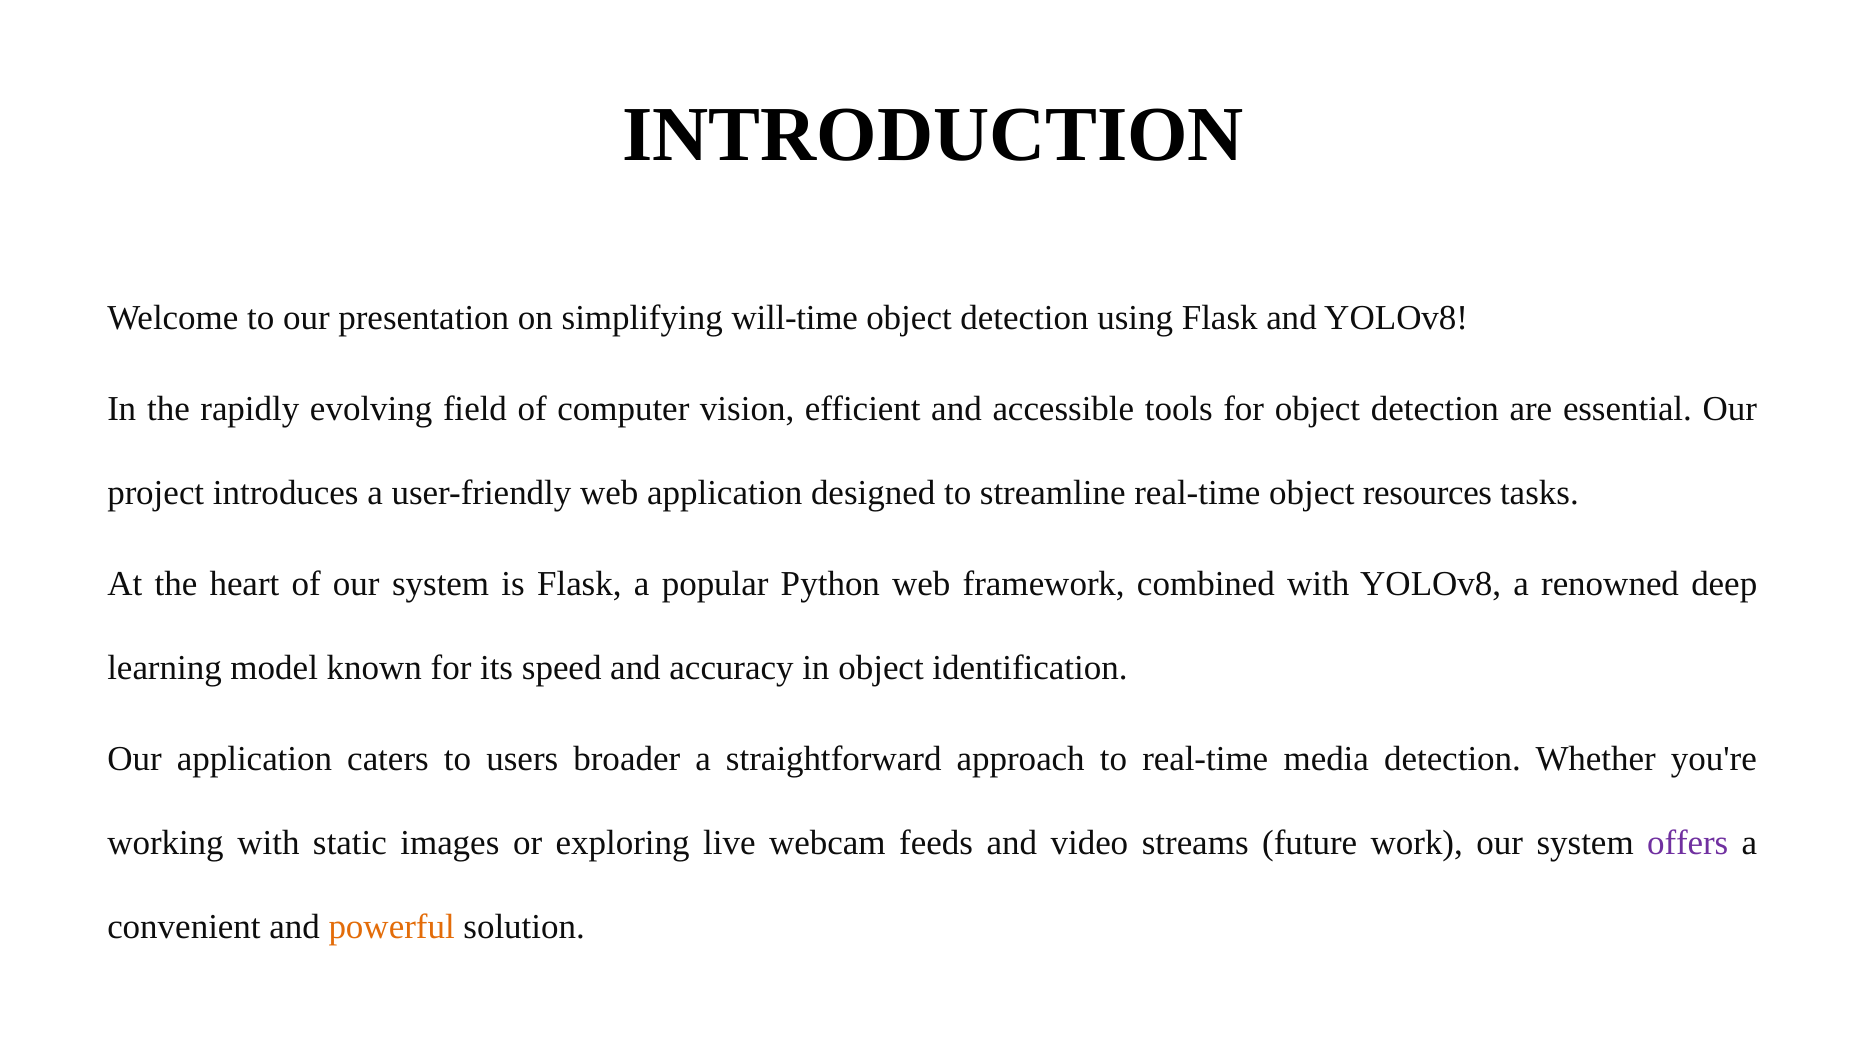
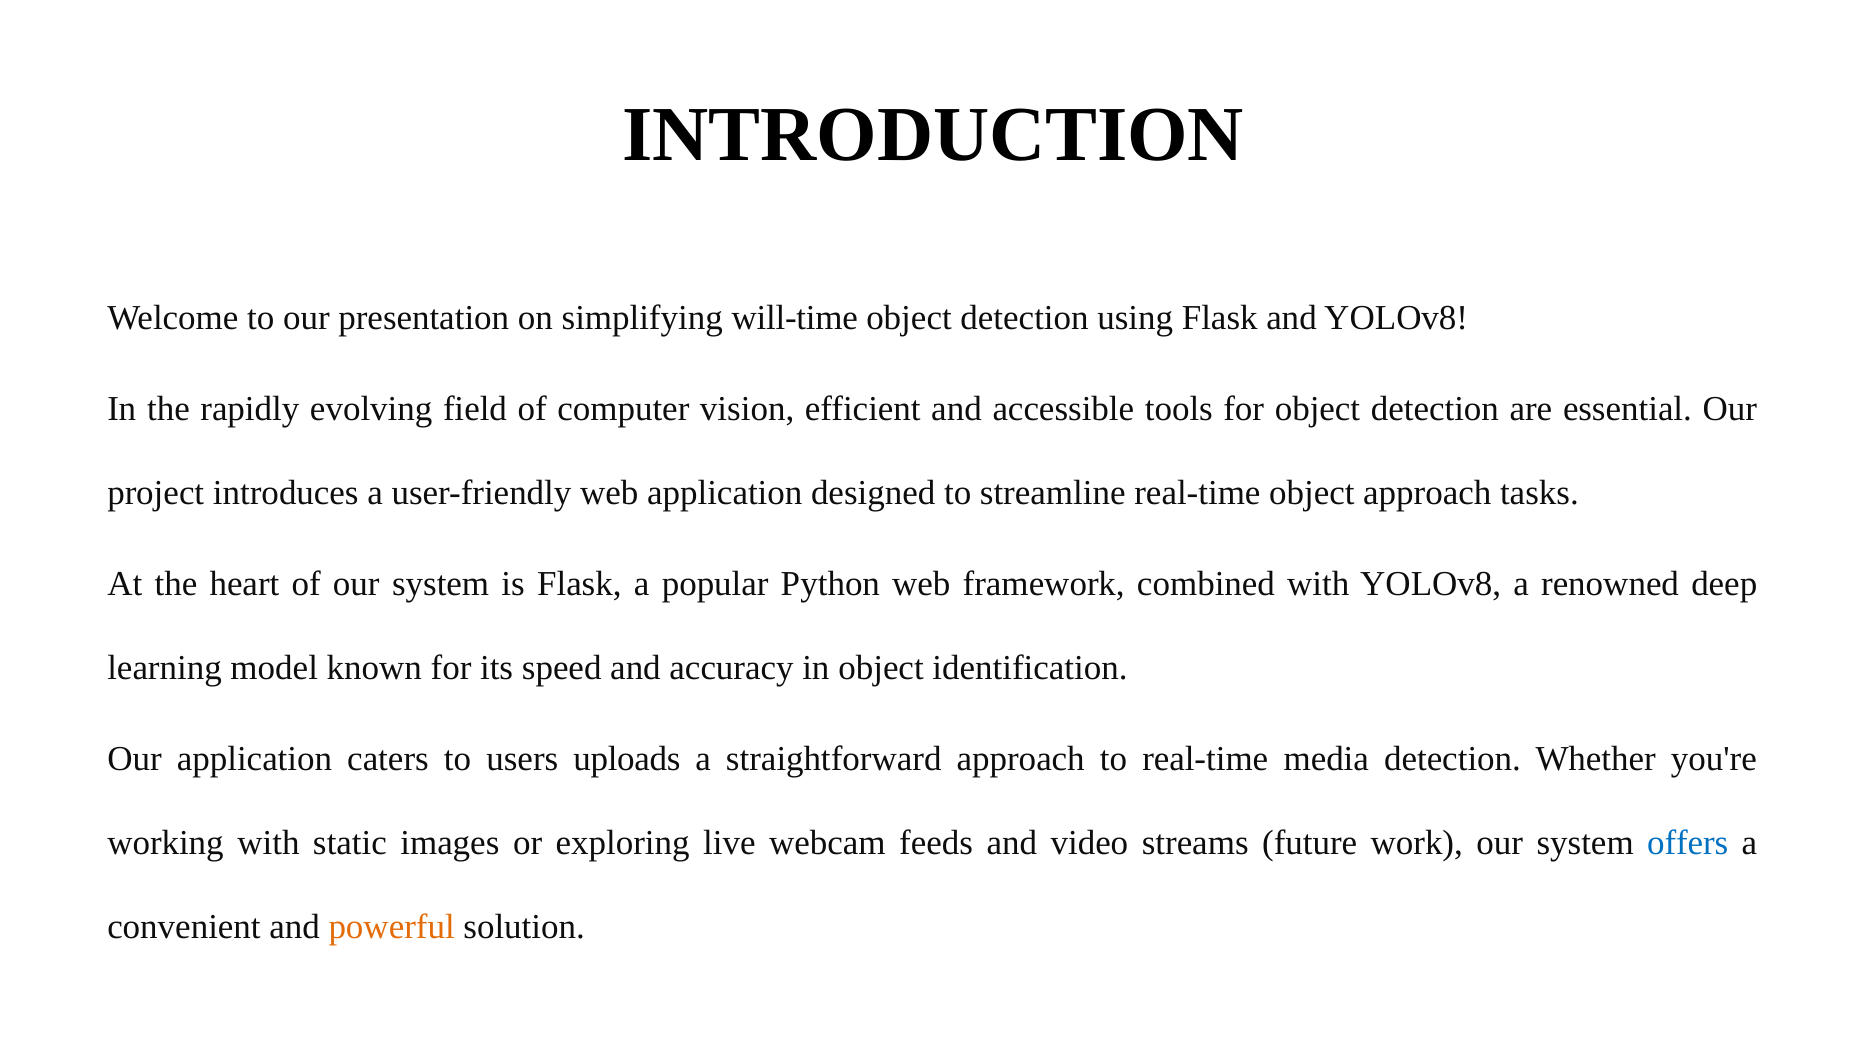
object resources: resources -> approach
broader: broader -> uploads
offers colour: purple -> blue
